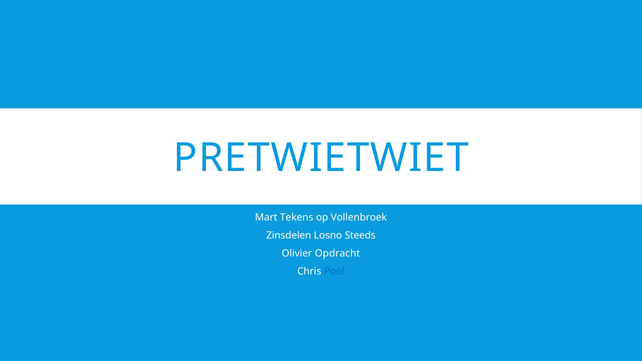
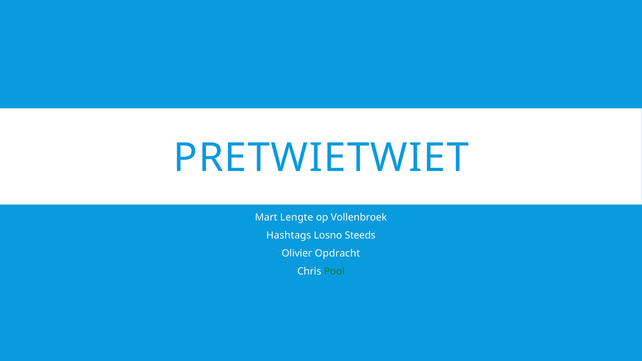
Tekens: Tekens -> Lengte
Zinsdelen: Zinsdelen -> Hashtags
Pool colour: blue -> green
